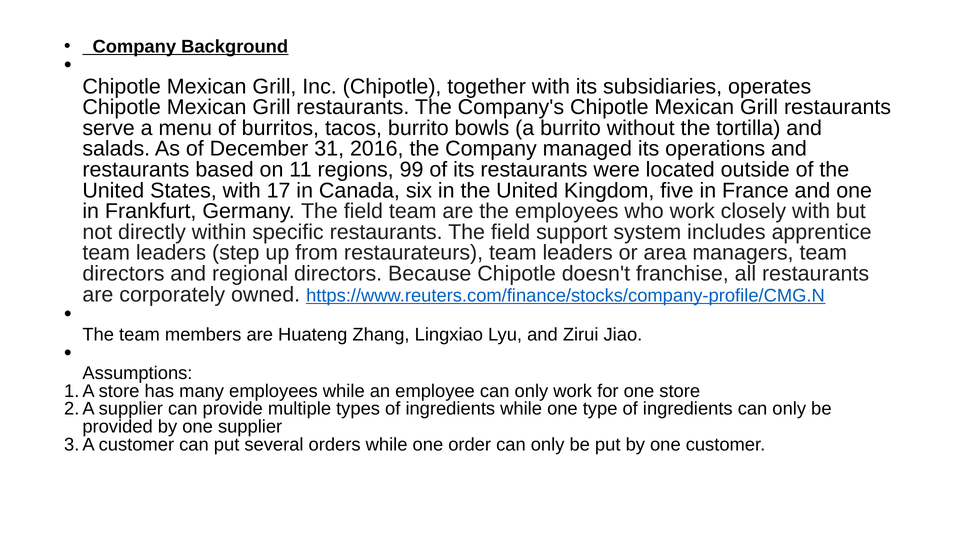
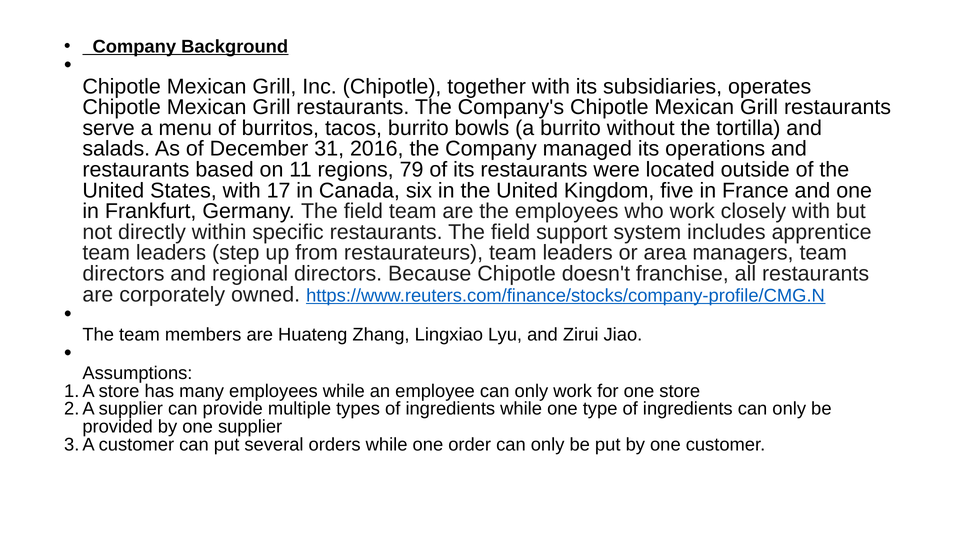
99: 99 -> 79
